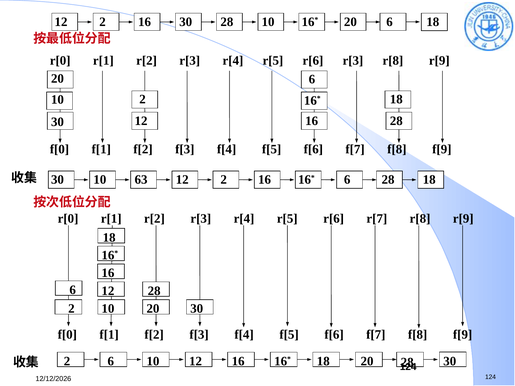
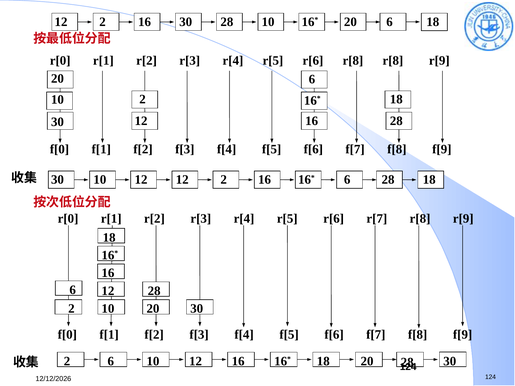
r[6 r[3: r[3 -> r[8
10 63: 63 -> 12
